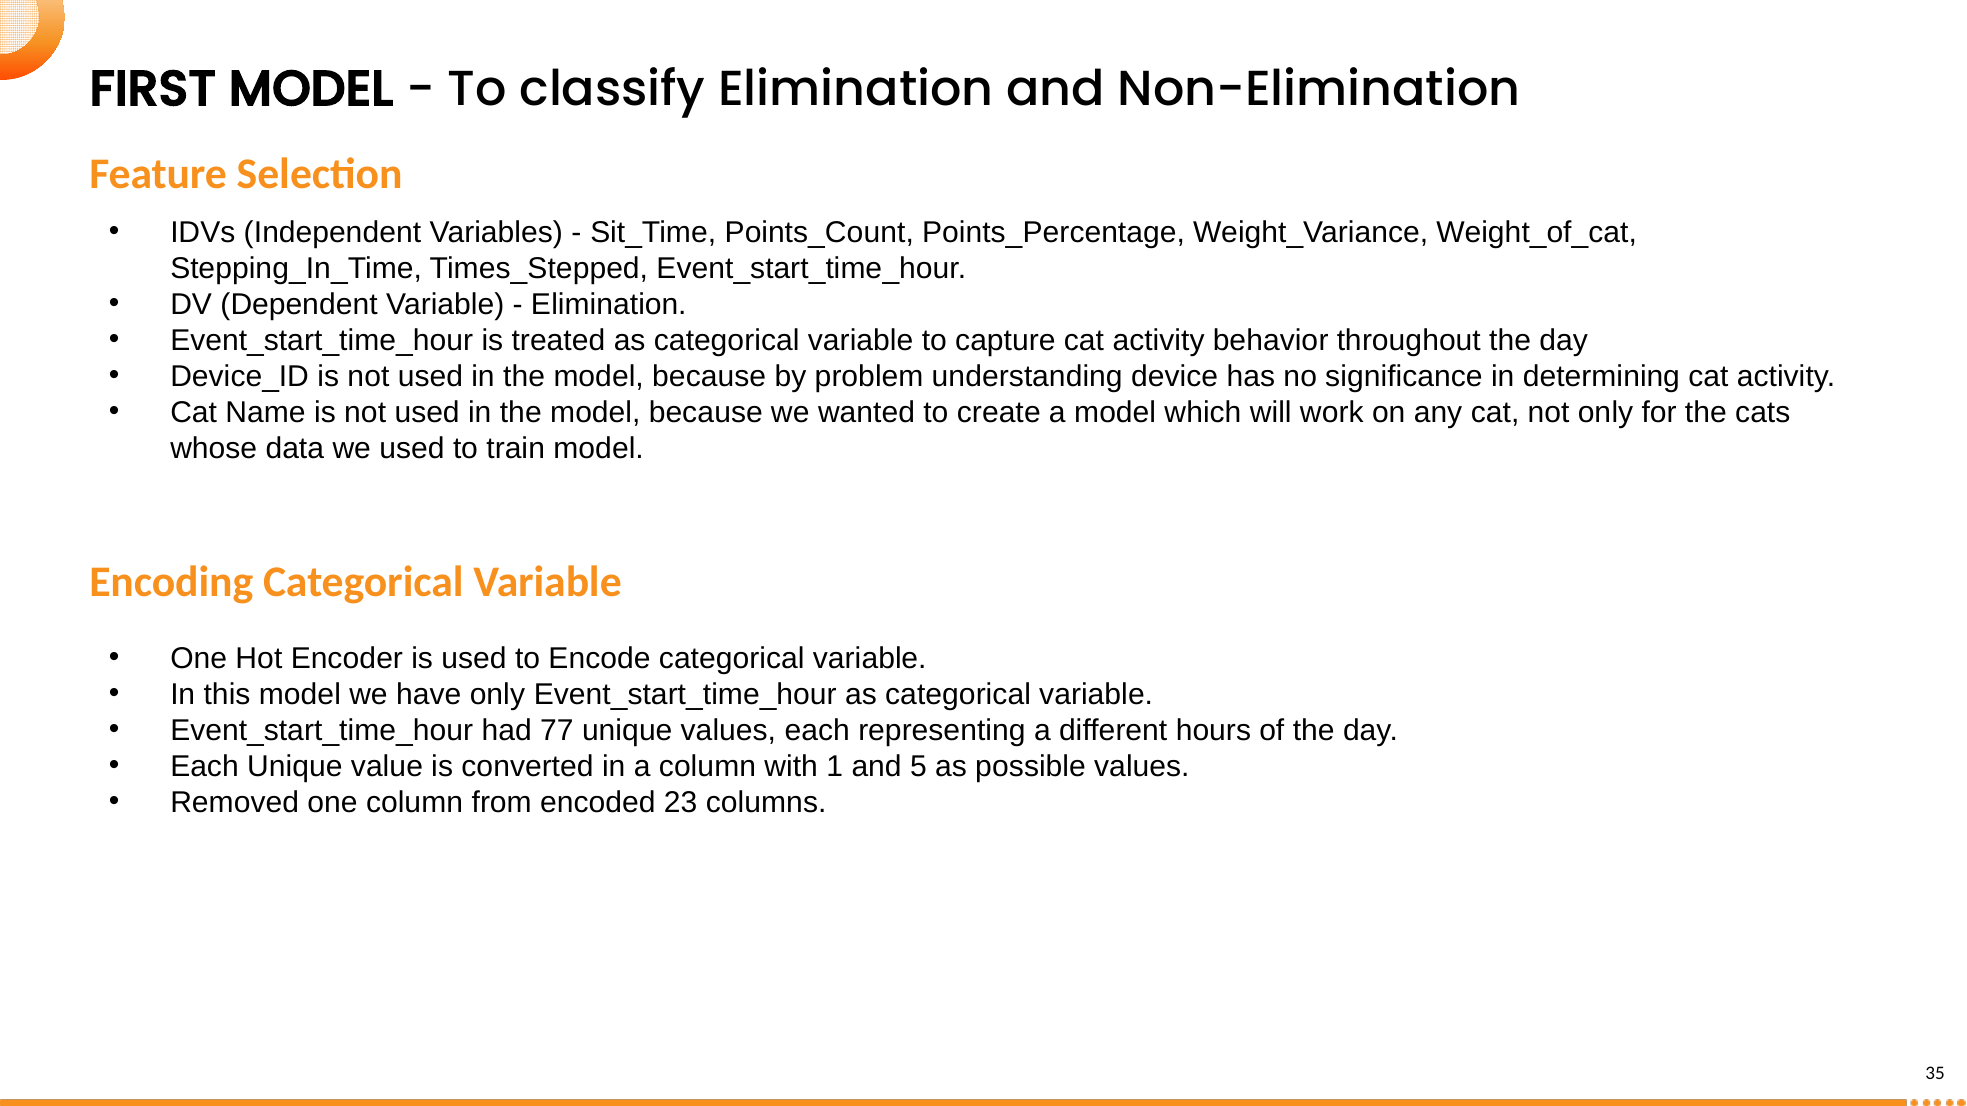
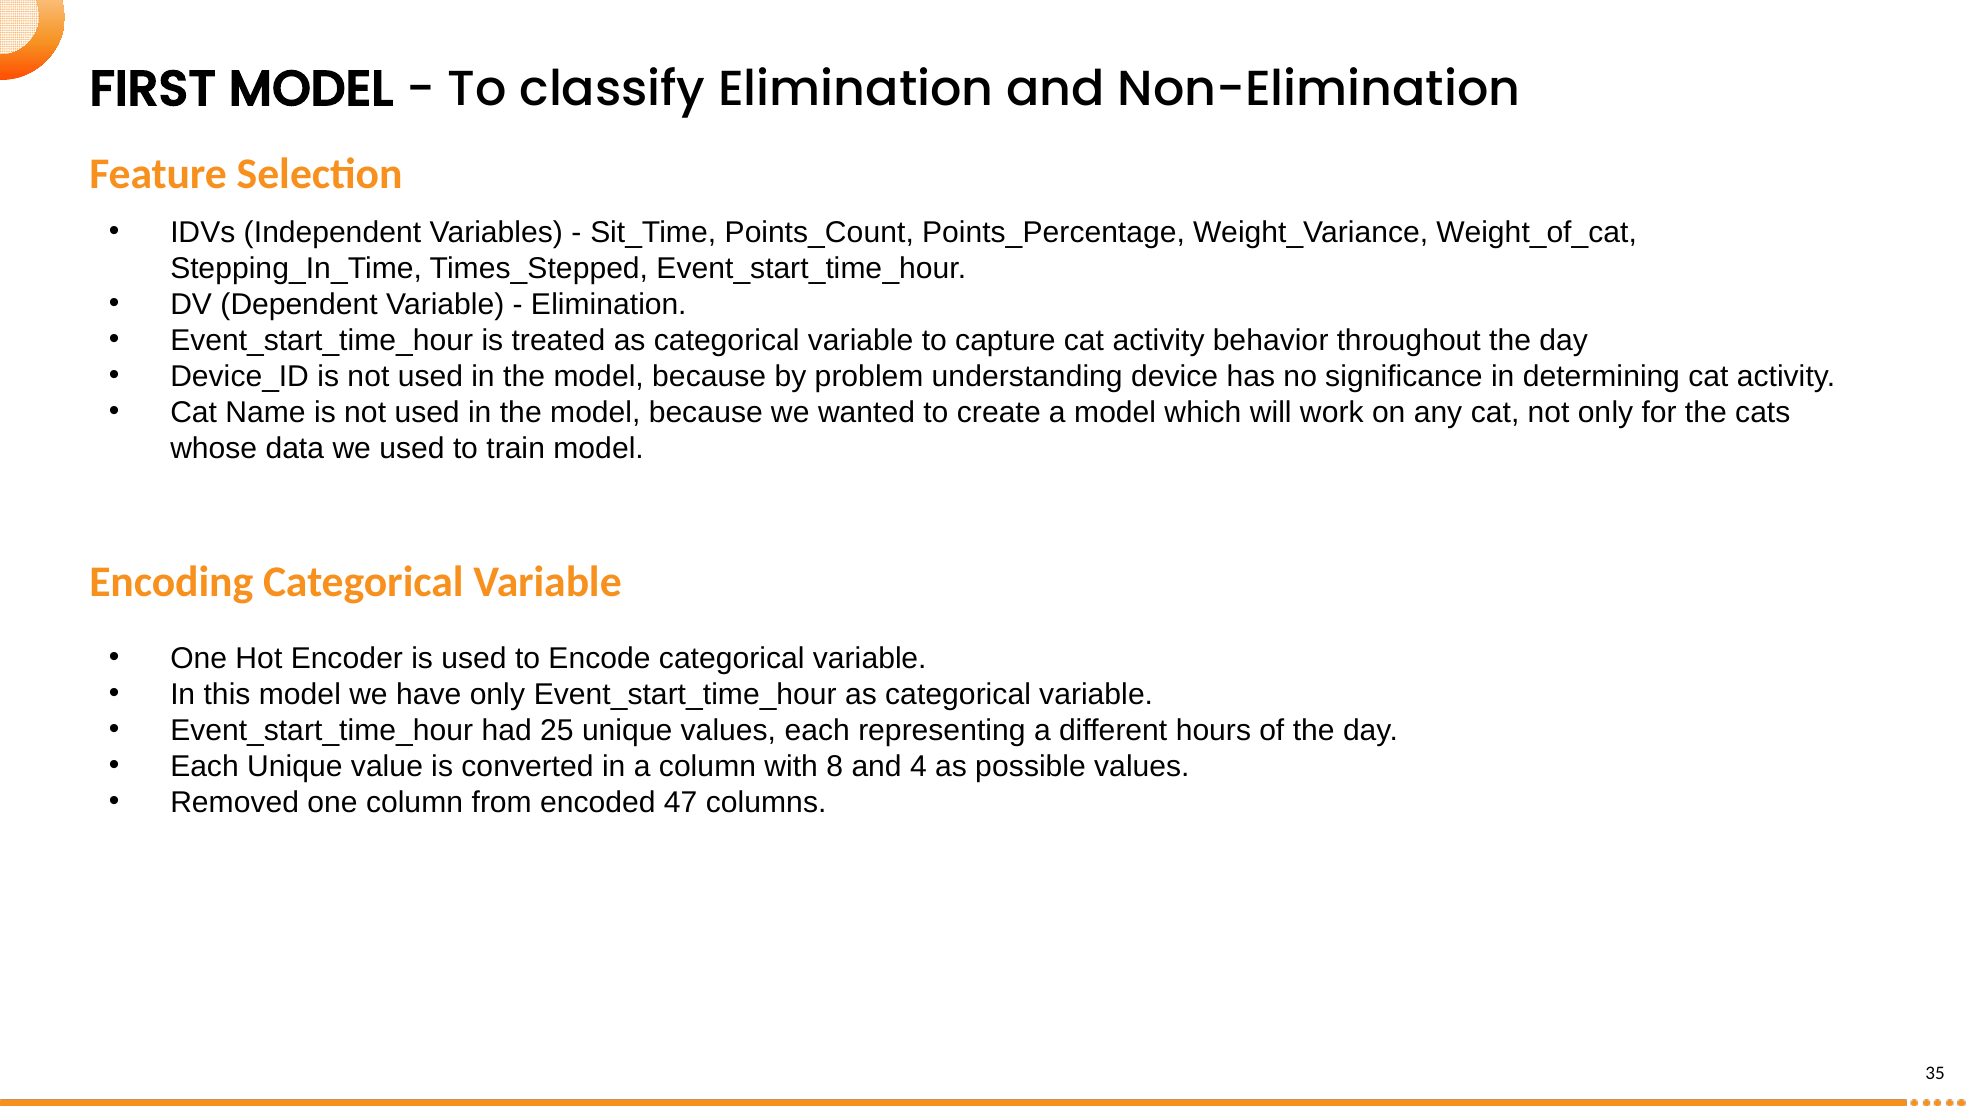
77: 77 -> 25
1: 1 -> 8
5: 5 -> 4
23: 23 -> 47
